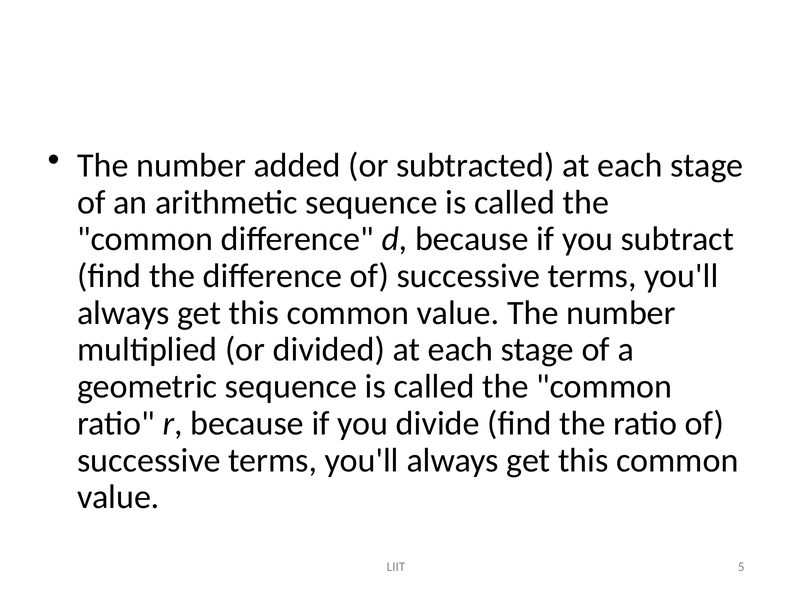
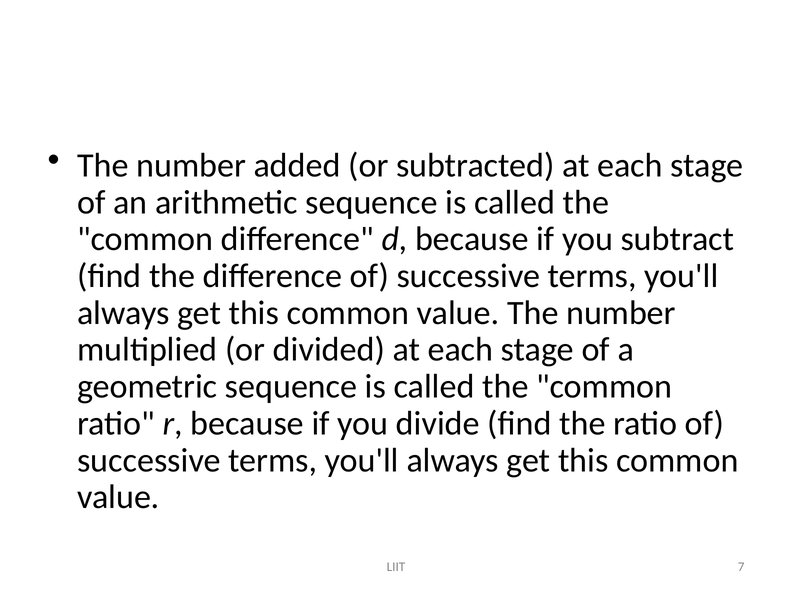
5: 5 -> 7
